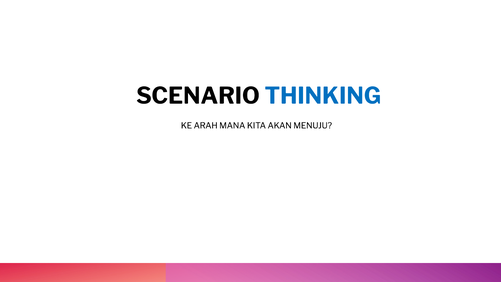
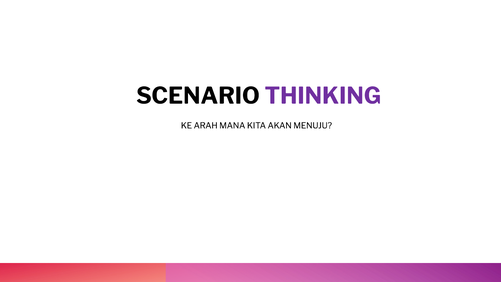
THINKING colour: blue -> purple
